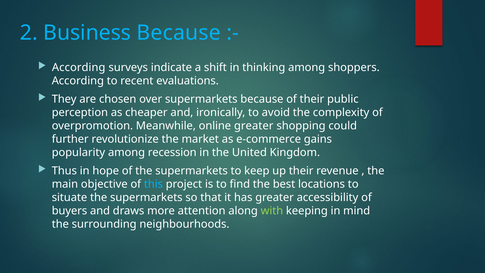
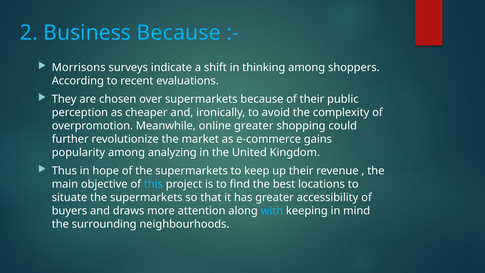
According at (79, 67): According -> Morrisons
recession: recession -> analyzing
with colour: light green -> light blue
